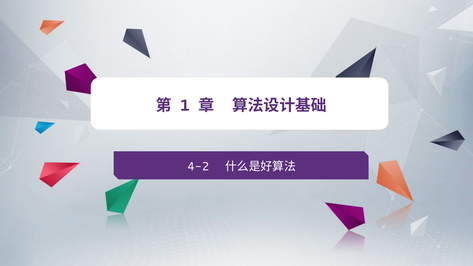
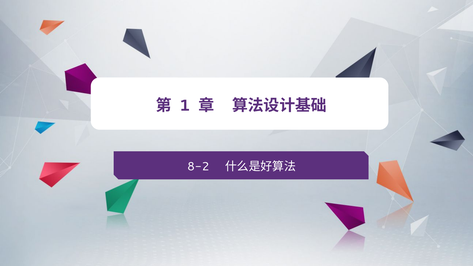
4-2: 4-2 -> 8-2
